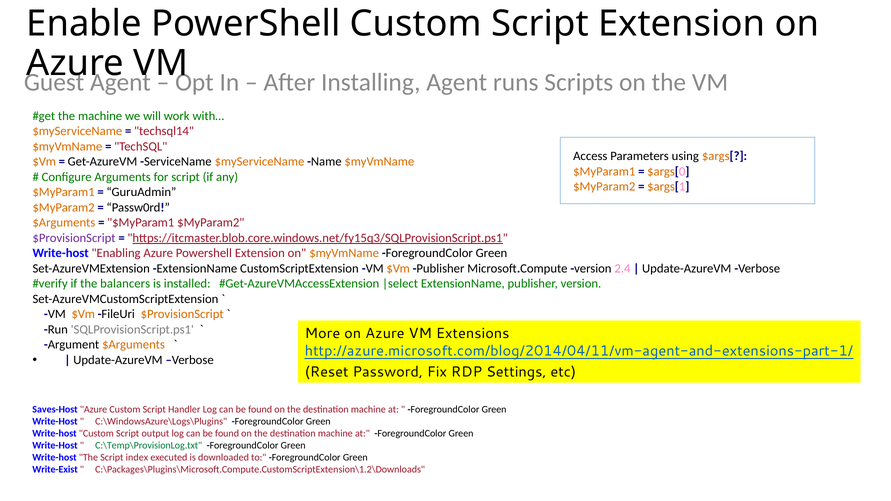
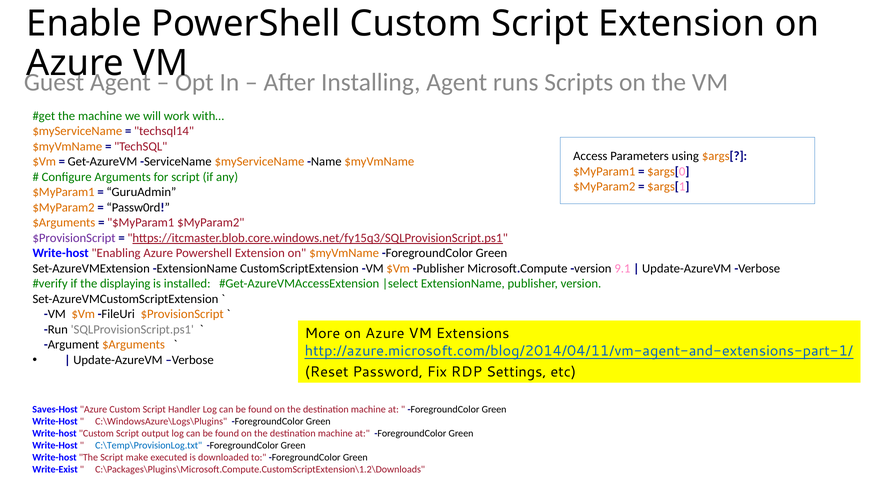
2.4: 2.4 -> 9.1
balancers: balancers -> displaying
C:\Temp\ProvisionLog.txt colour: green -> blue
index: index -> make
